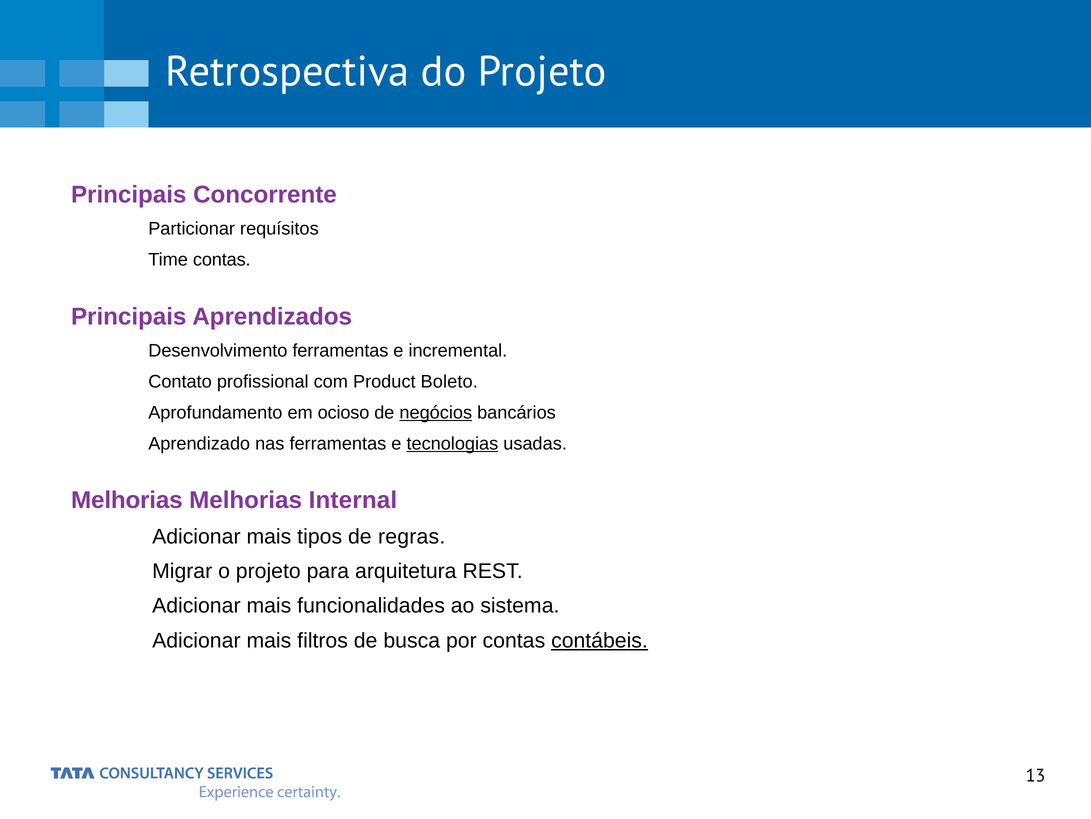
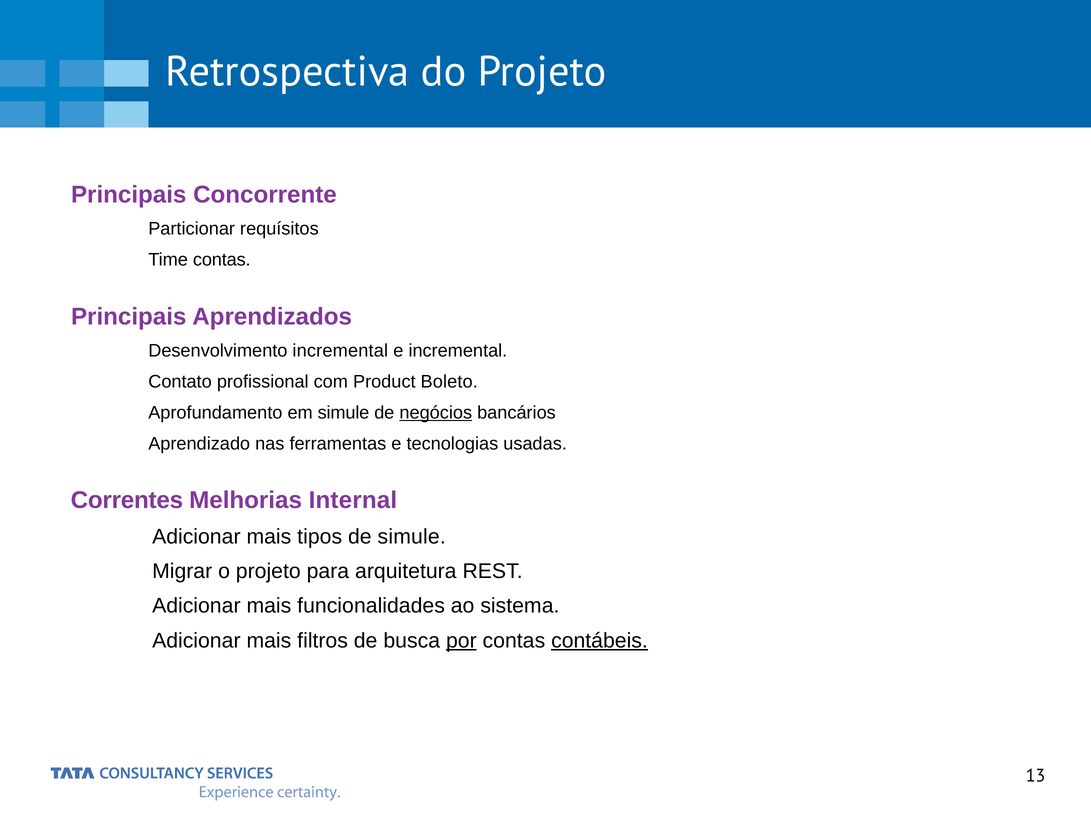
ferramentas at (340, 350): ferramentas -> incremental
em ocioso: ocioso -> simule
tecnologias underline: present -> none
Melhorias at (127, 500): Melhorias -> Correntes
de regras: regras -> simule
por underline: none -> present
